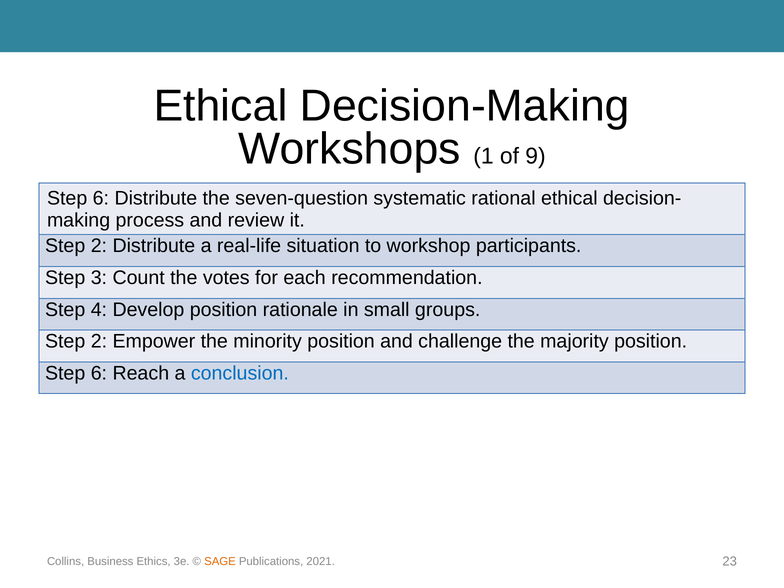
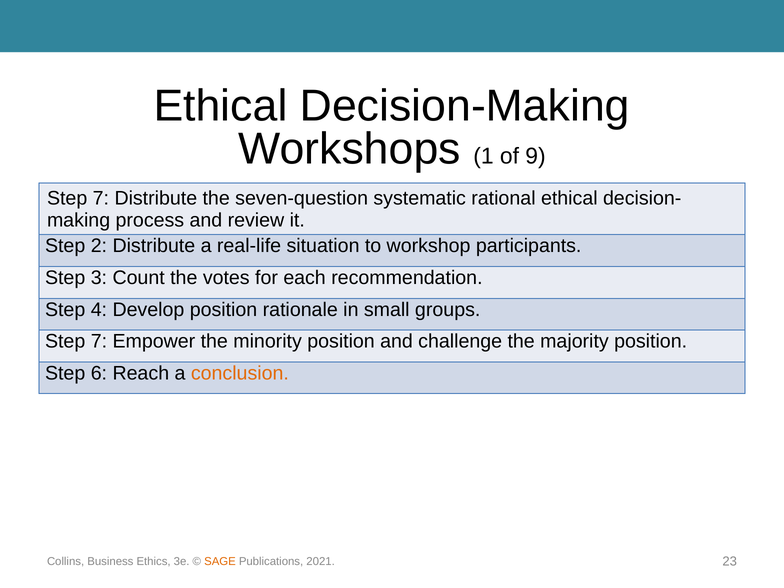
6 at (101, 198): 6 -> 7
2 at (99, 341): 2 -> 7
conclusion colour: blue -> orange
